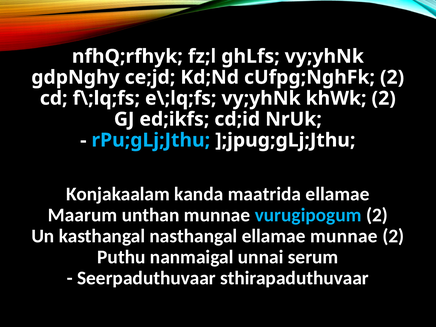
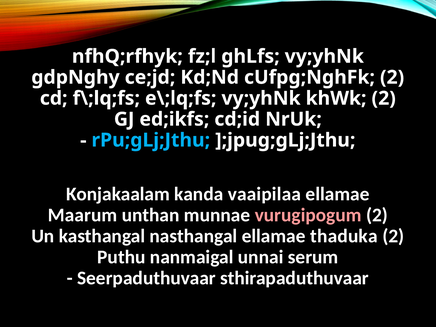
maatrida: maatrida -> vaaipilaa
vurugipogum colour: light blue -> pink
ellamae munnae: munnae -> thaduka
